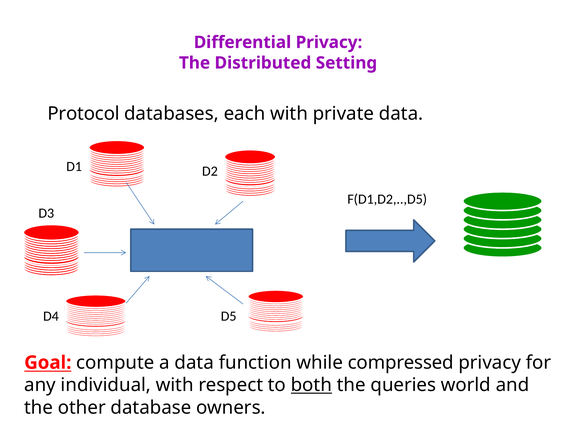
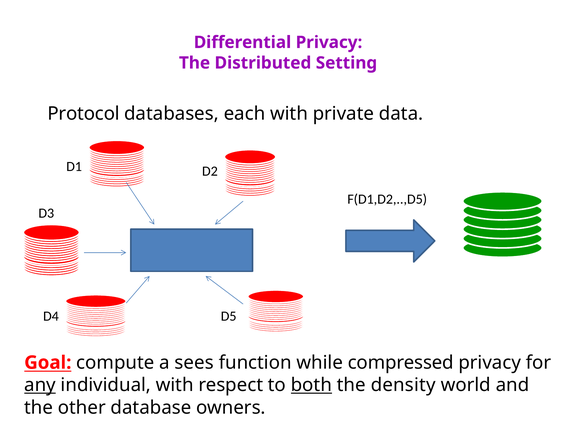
a data: data -> sees
any underline: none -> present
queries: queries -> density
